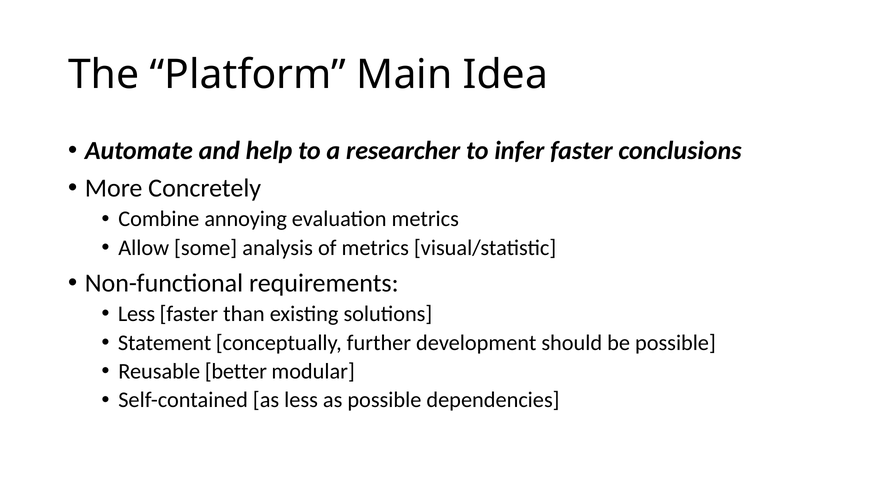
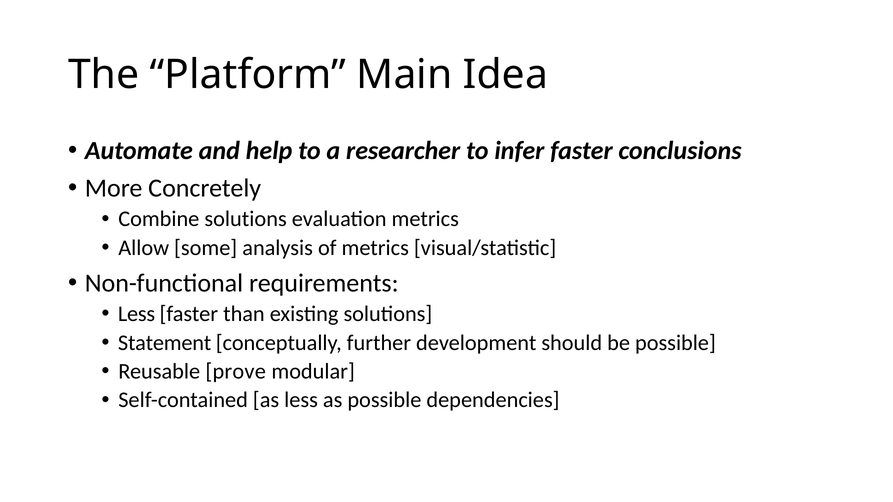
Combine annoying: annoying -> solutions
better: better -> prove
